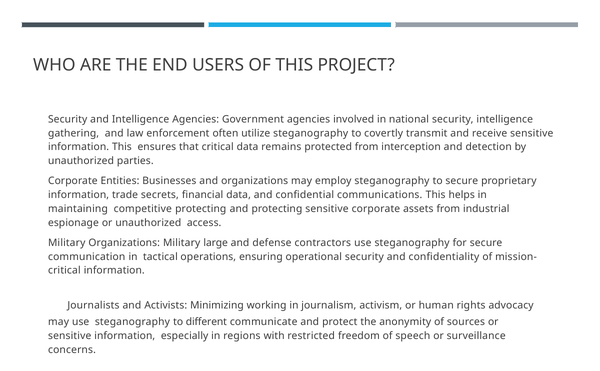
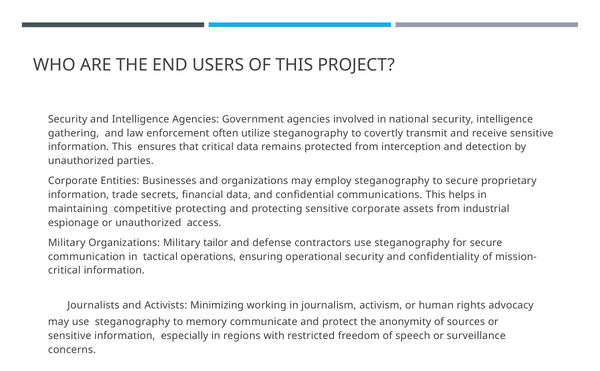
large: large -> tailor
different: different -> memory
